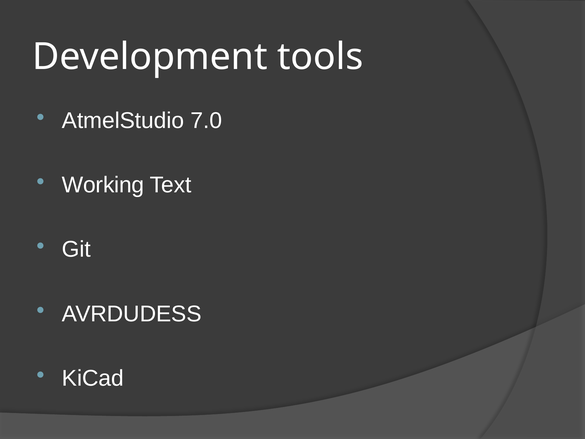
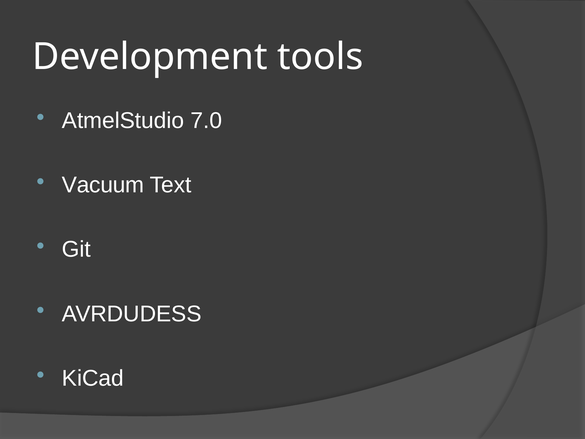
Working: Working -> Vacuum
